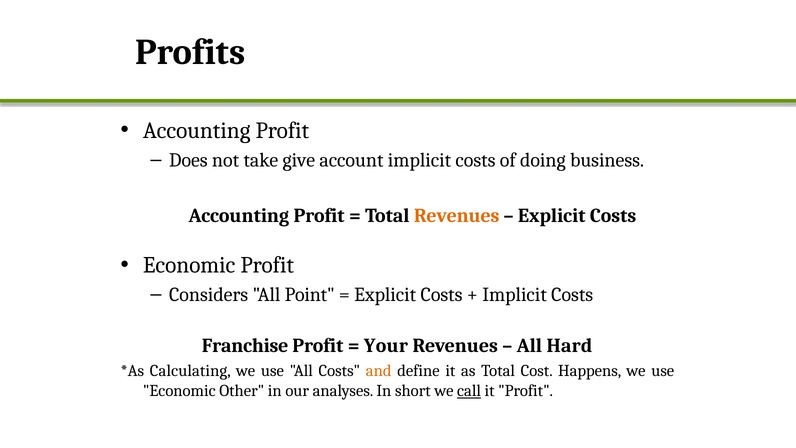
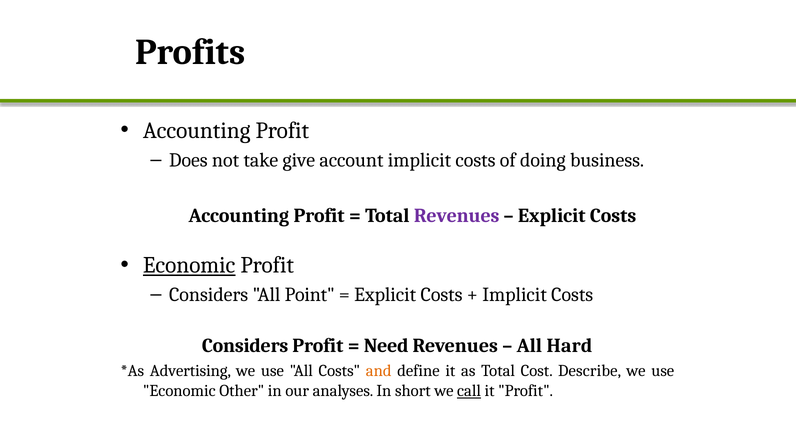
Revenues at (457, 216) colour: orange -> purple
Economic at (189, 265) underline: none -> present
Franchise at (245, 346): Franchise -> Considers
Your: Your -> Need
Calculating: Calculating -> Advertising
Happens: Happens -> Describe
